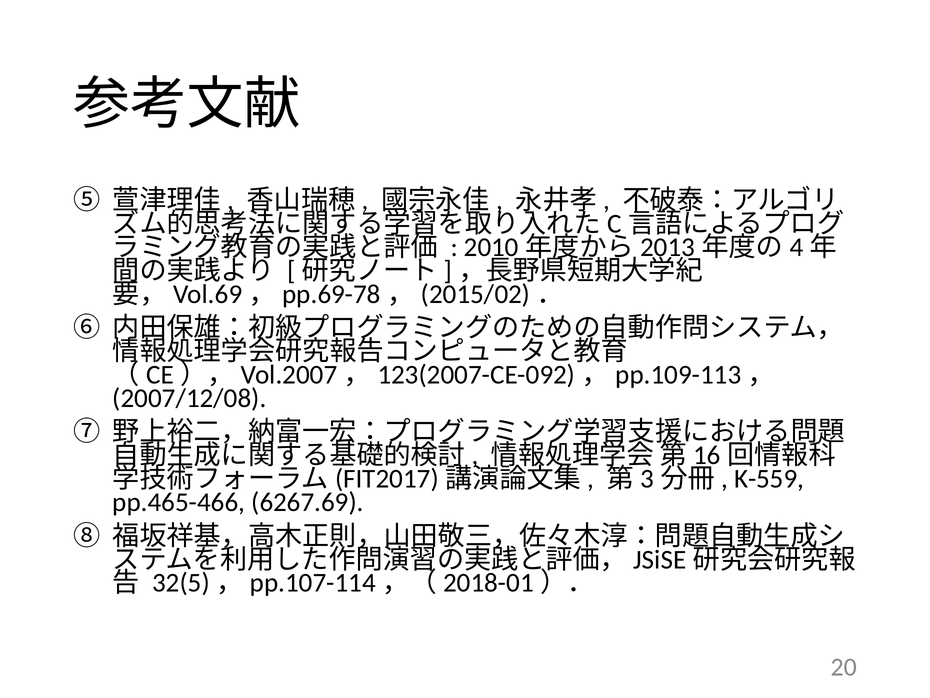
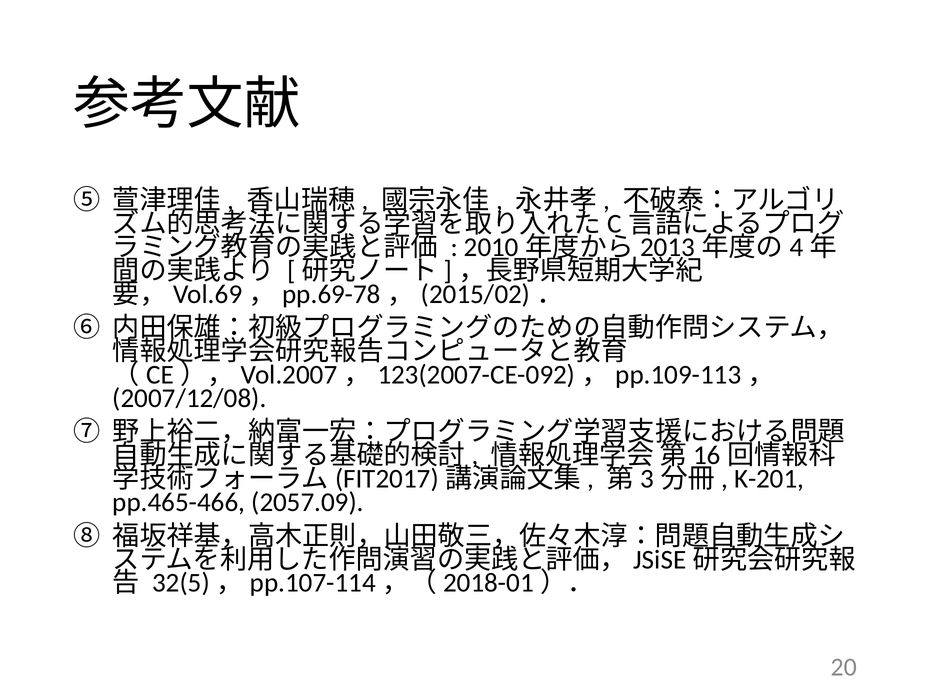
K-559: K-559 -> K-201
6267.69: 6267.69 -> 2057.09
